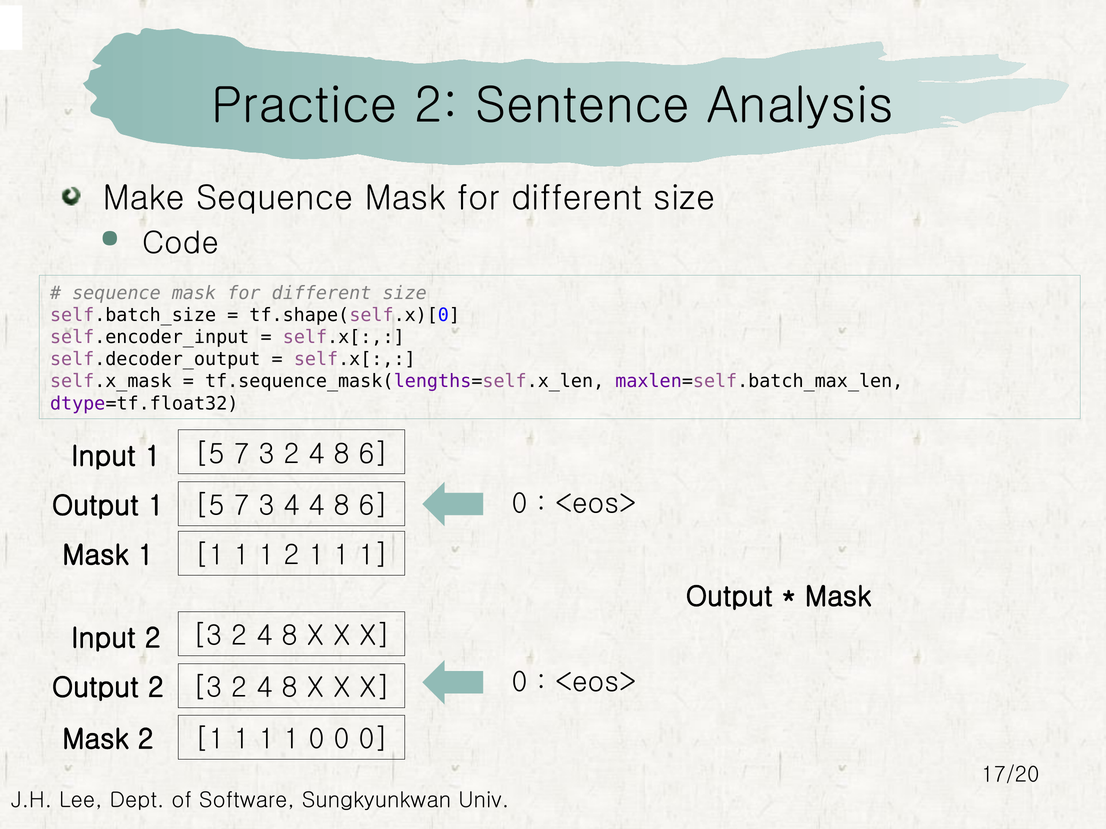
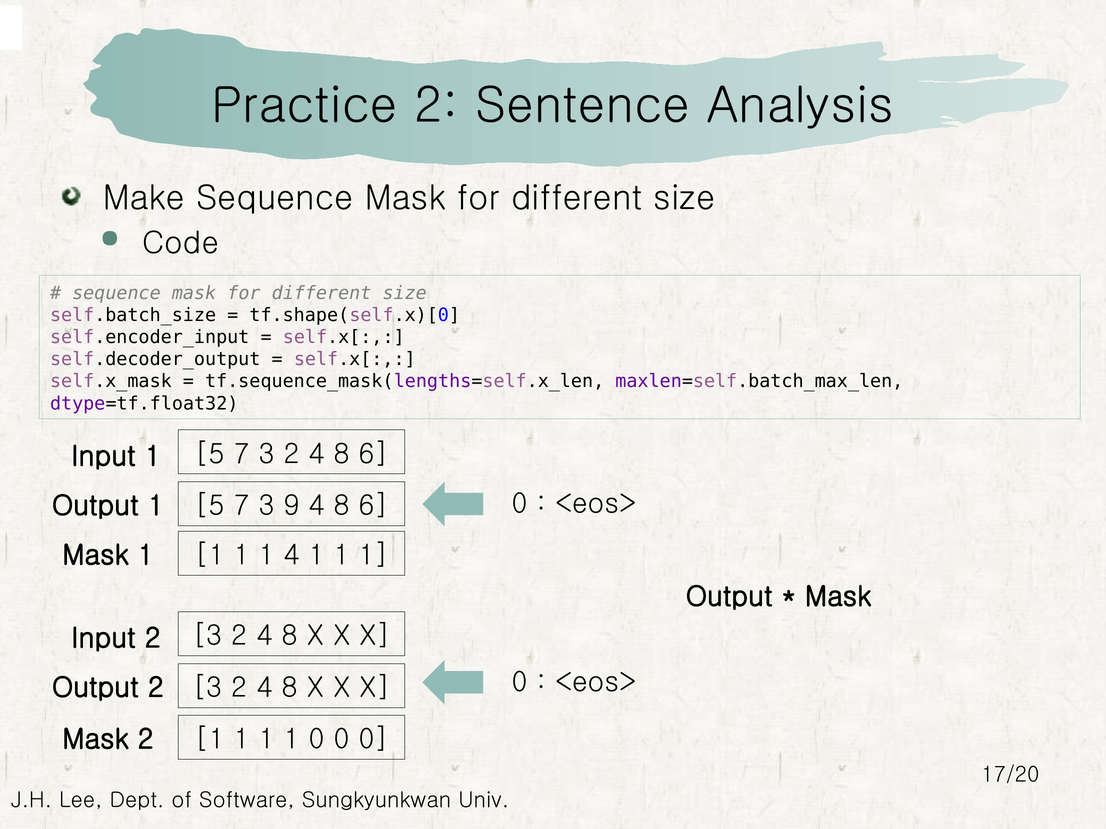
3 4: 4 -> 9
1 2: 2 -> 4
